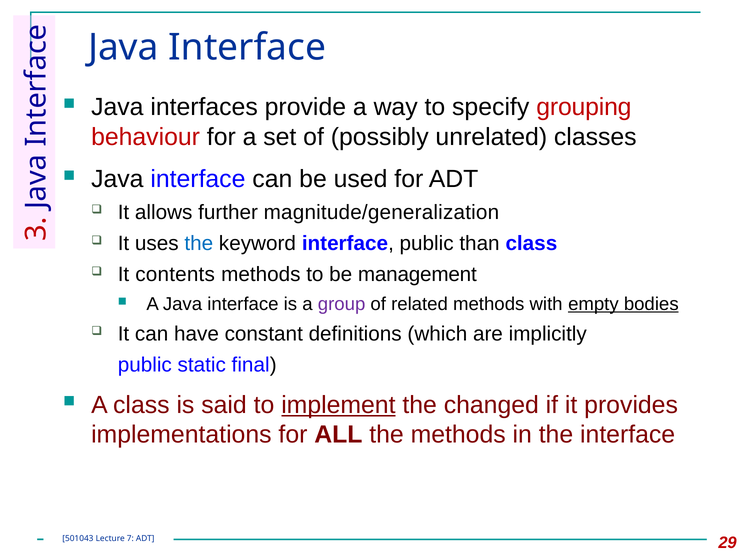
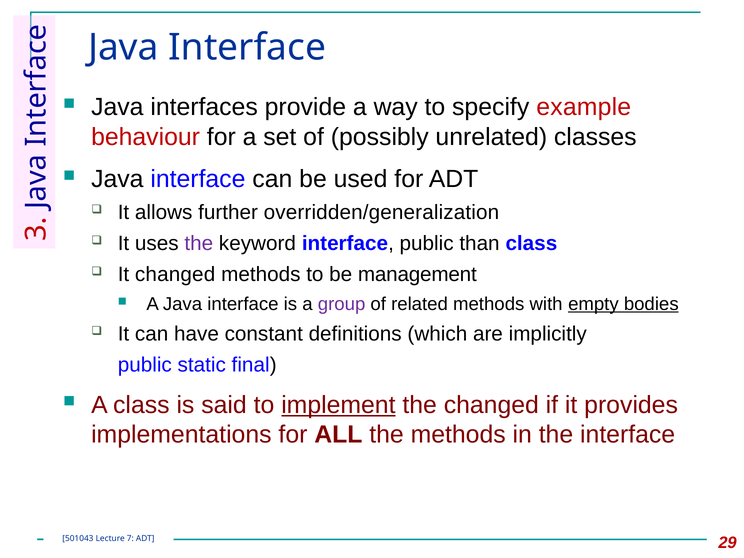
grouping: grouping -> example
magnitude/generalization: magnitude/generalization -> overridden/generalization
the at (199, 243) colour: blue -> purple
It contents: contents -> changed
